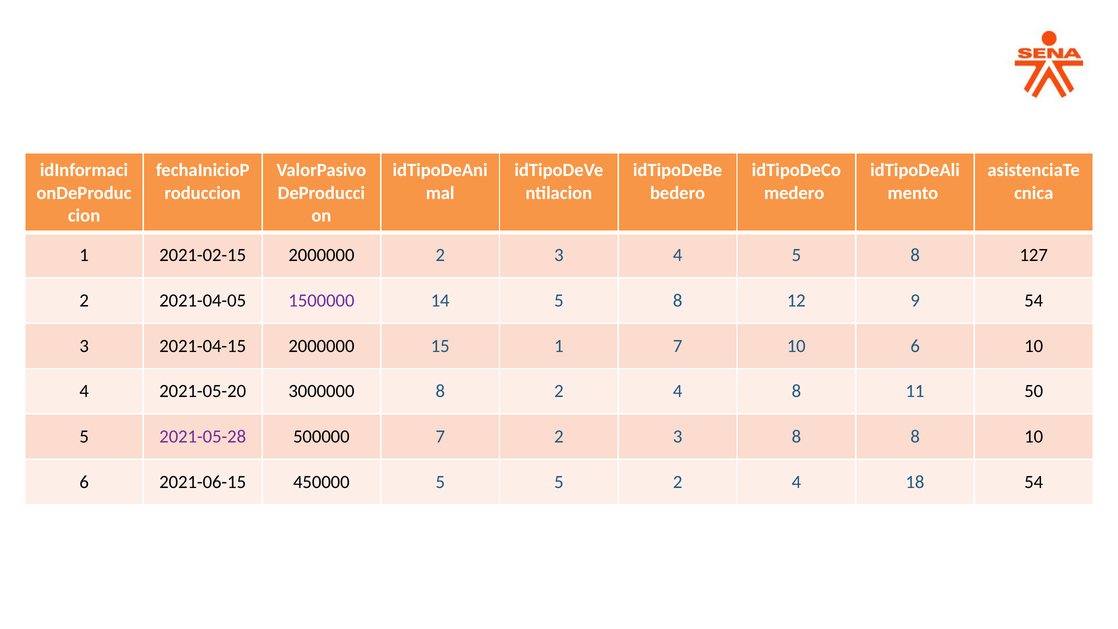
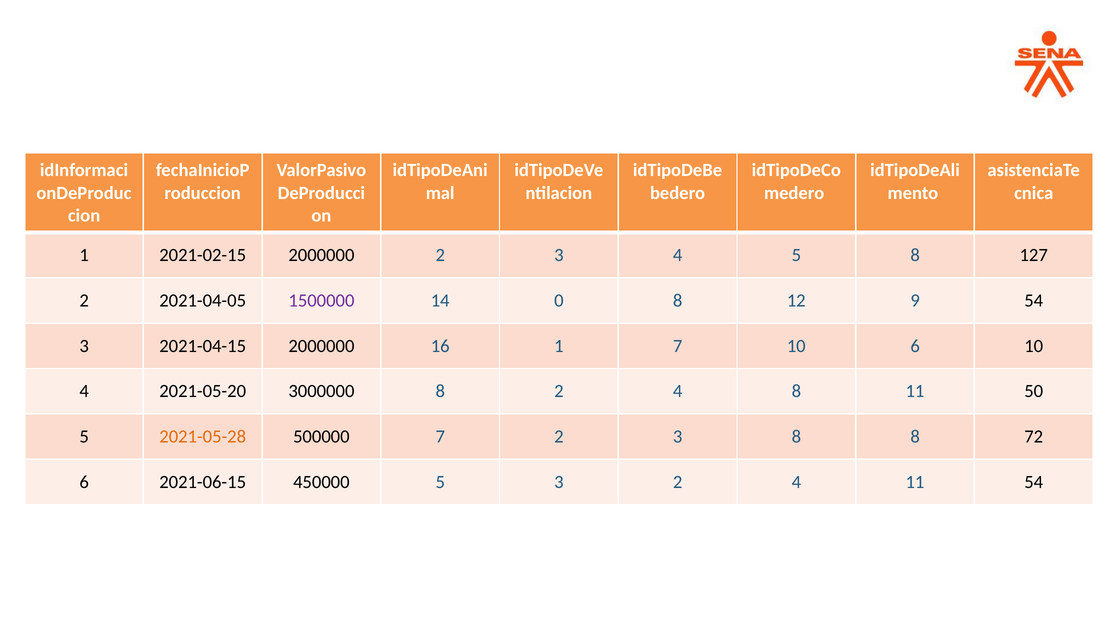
14 5: 5 -> 0
15: 15 -> 16
2021-05-28 colour: purple -> orange
8 10: 10 -> 72
5 5: 5 -> 3
4 18: 18 -> 11
